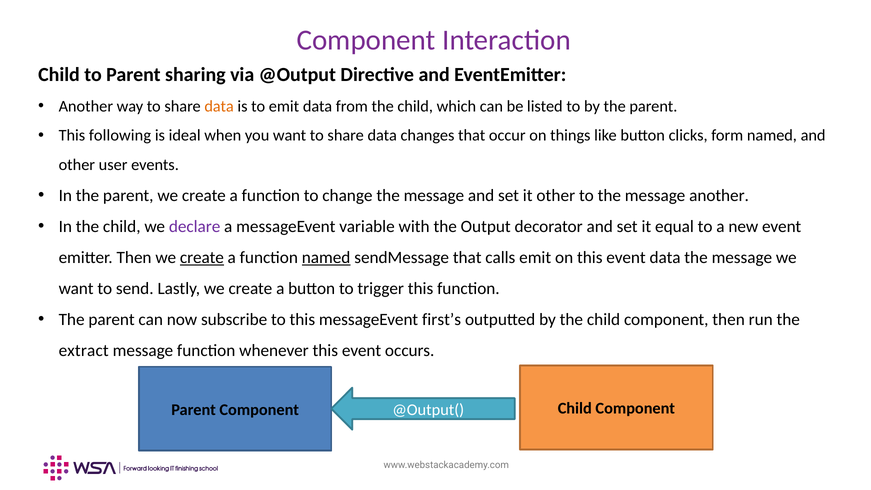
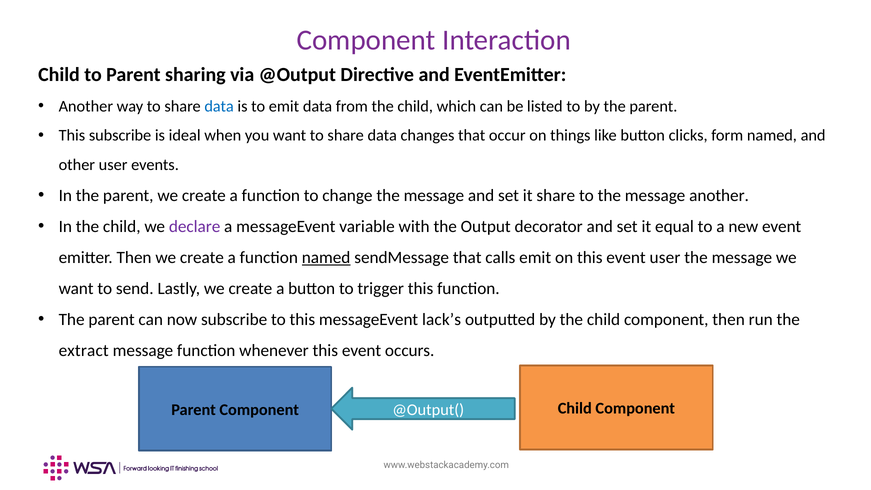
data at (219, 106) colour: orange -> blue
This following: following -> subscribe
it other: other -> share
create at (202, 258) underline: present -> none
event data: data -> user
first’s: first’s -> lack’s
